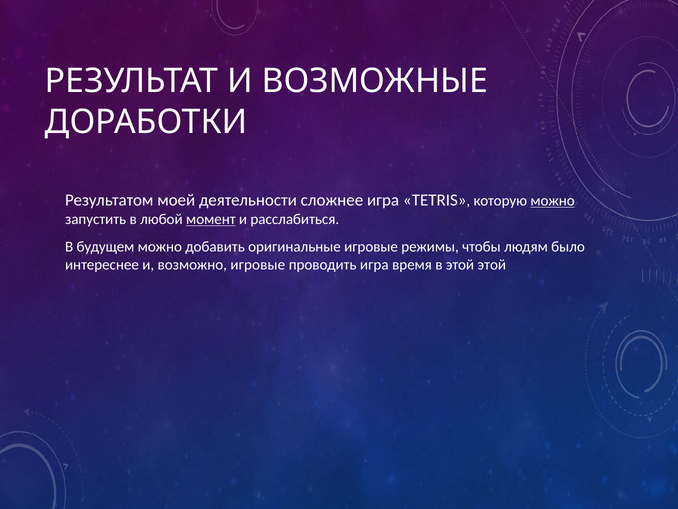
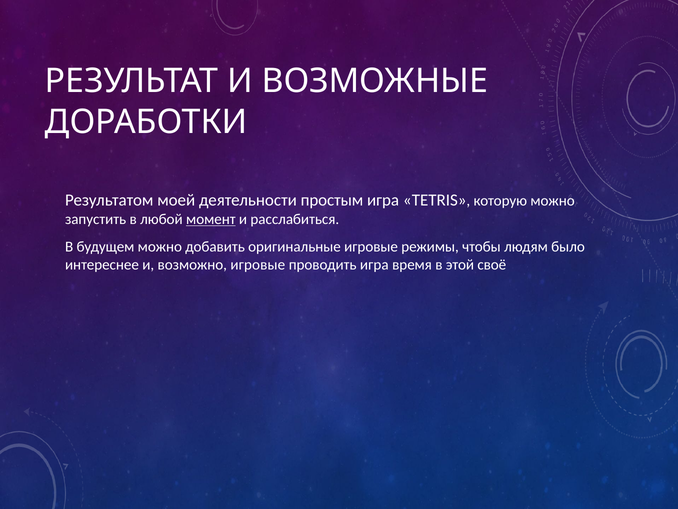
сложнее: сложнее -> простым
можно at (553, 201) underline: present -> none
этой этой: этой -> своё
